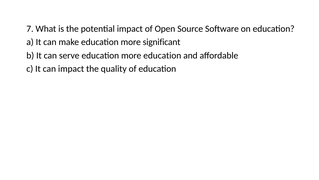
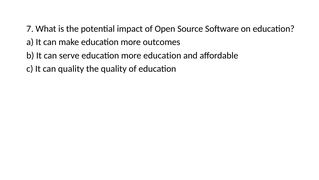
significant: significant -> outcomes
can impact: impact -> quality
